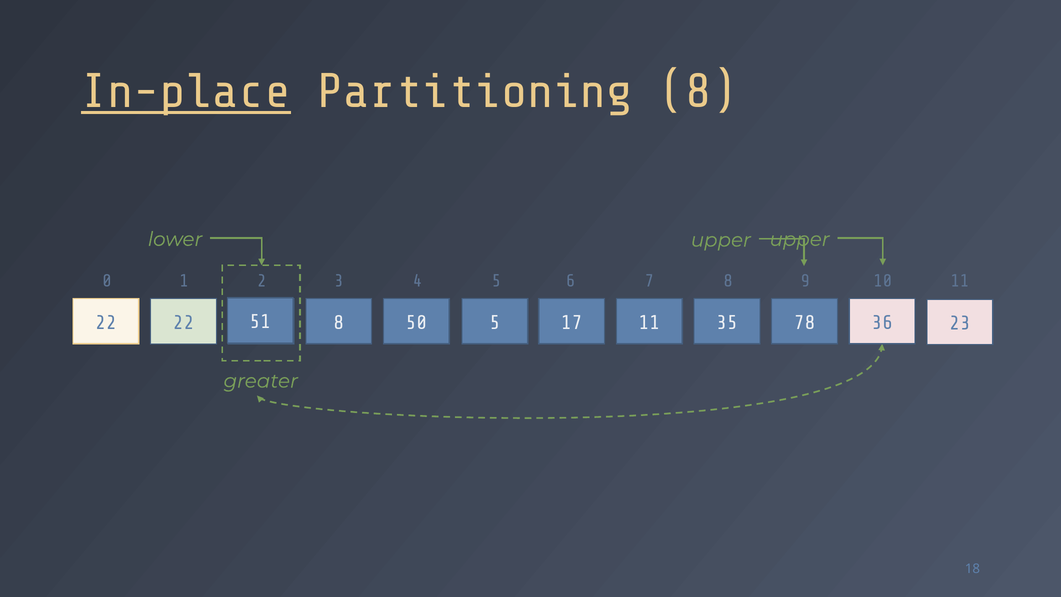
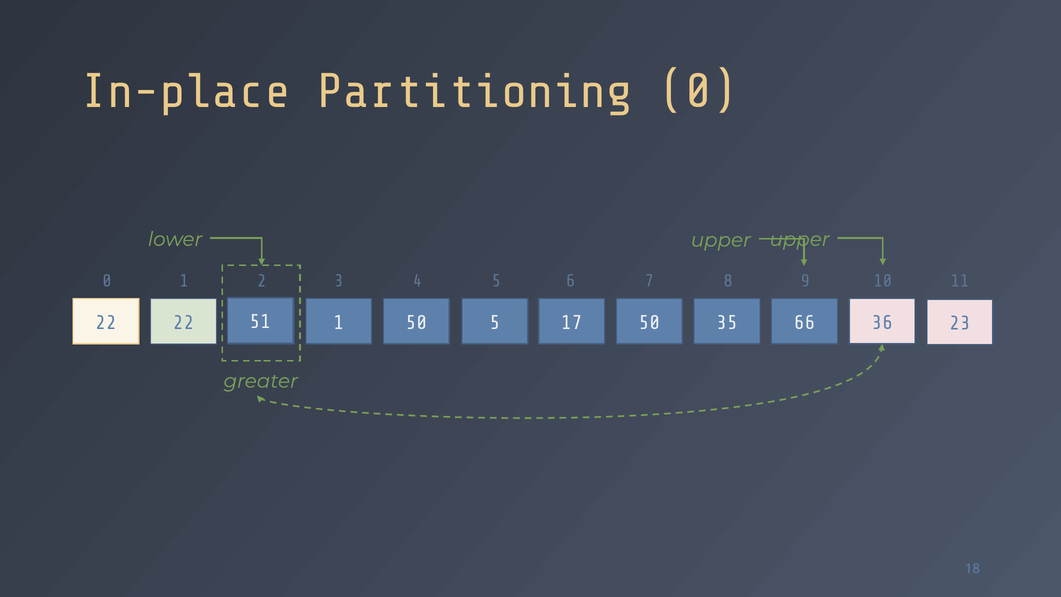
In-place underline: present -> none
Partitioning 8: 8 -> 0
22 8: 8 -> 1
11 at (649, 322): 11 -> 50
78: 78 -> 66
